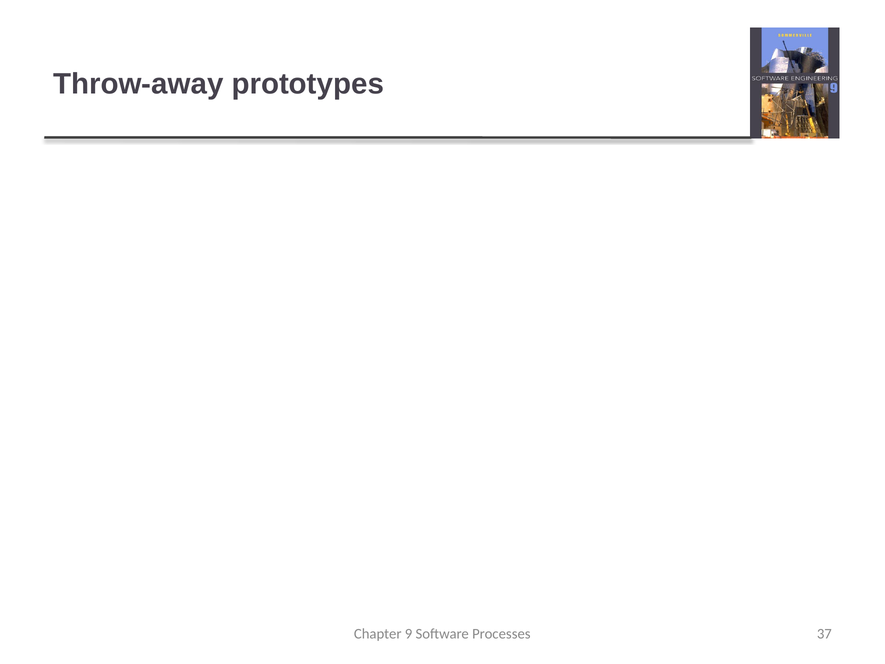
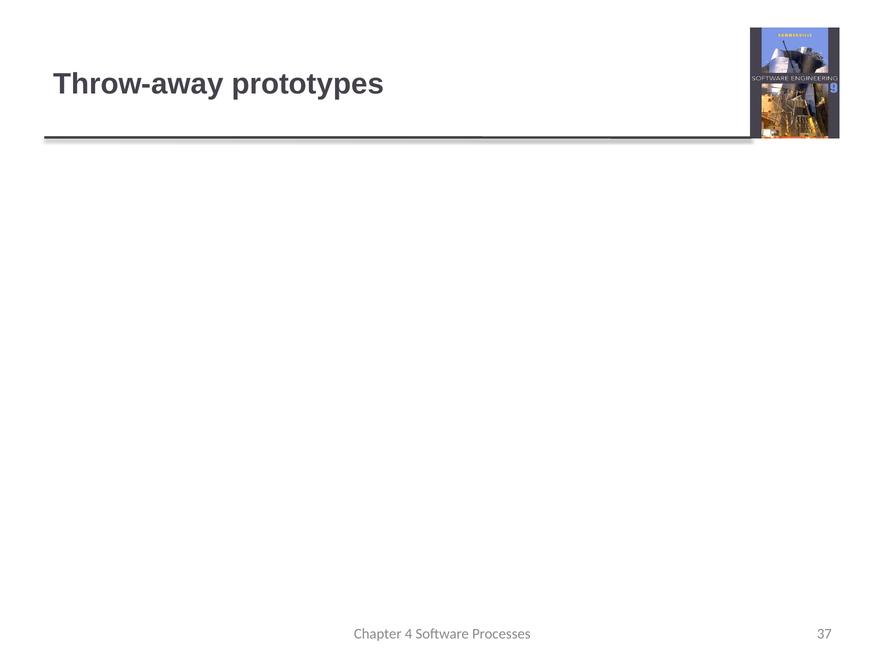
9: 9 -> 4
